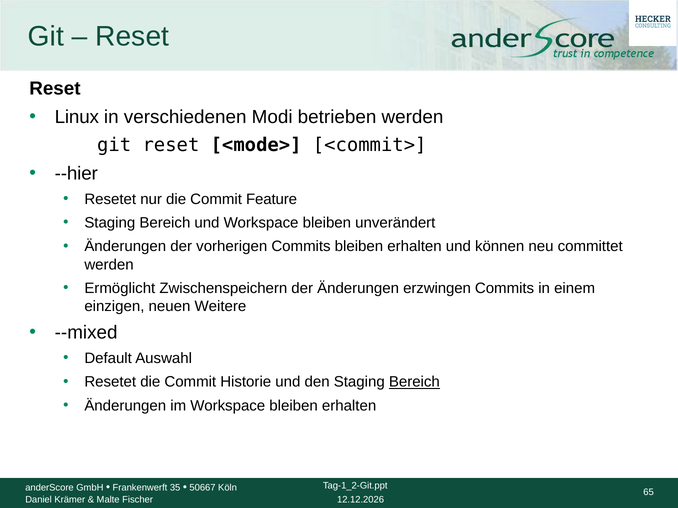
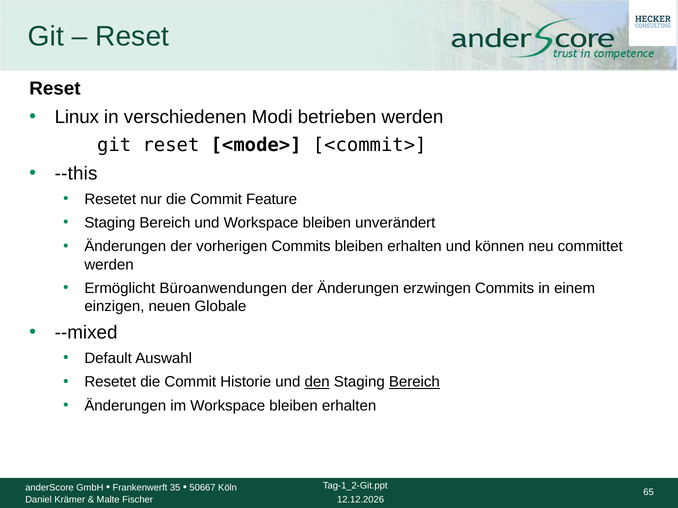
--hier: --hier -> --this
Zwischenspeichern: Zwischenspeichern -> Büroanwendungen
Weitere: Weitere -> Globale
den underline: none -> present
